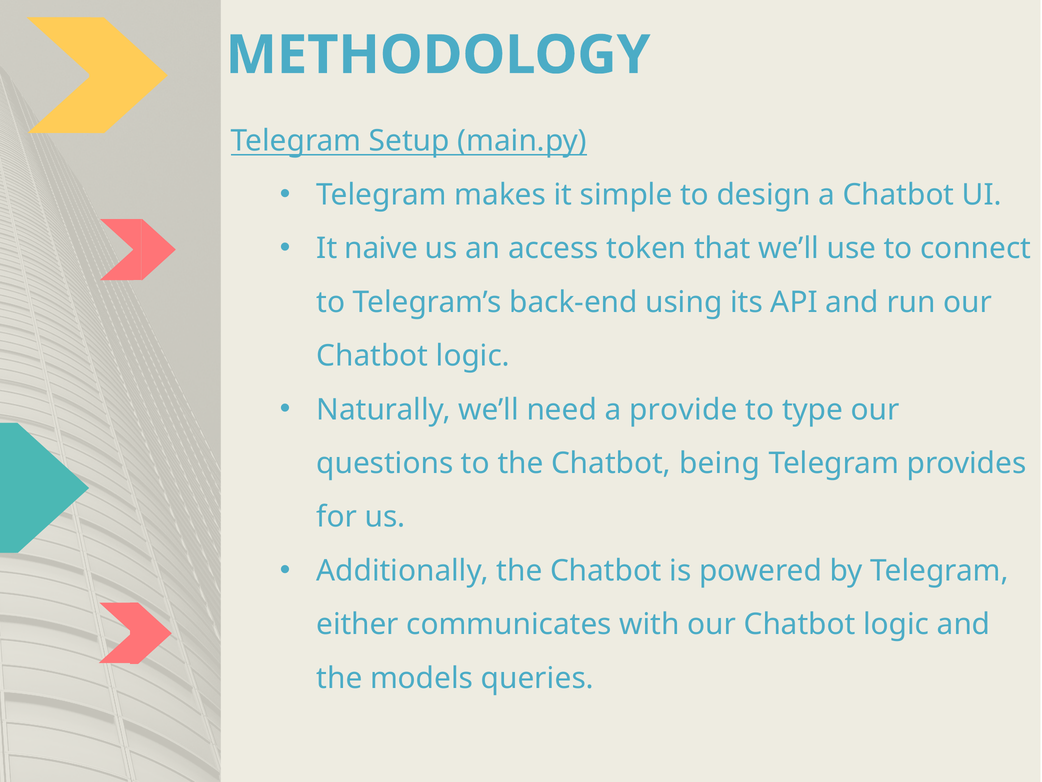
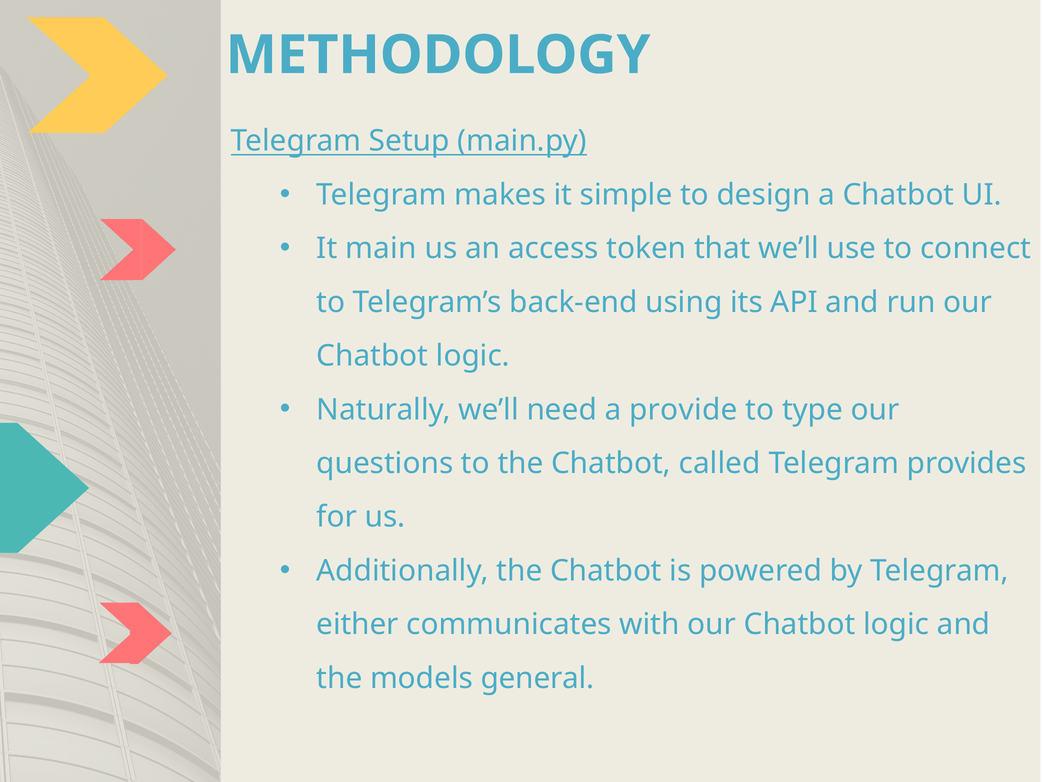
naive: naive -> main
being: being -> called
queries: queries -> general
